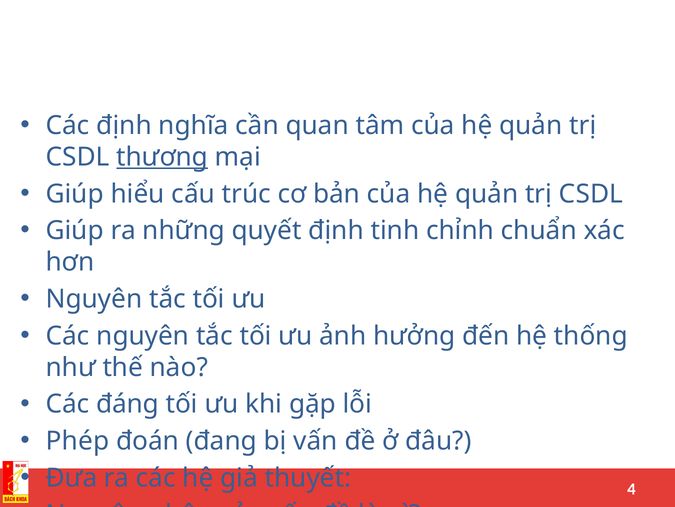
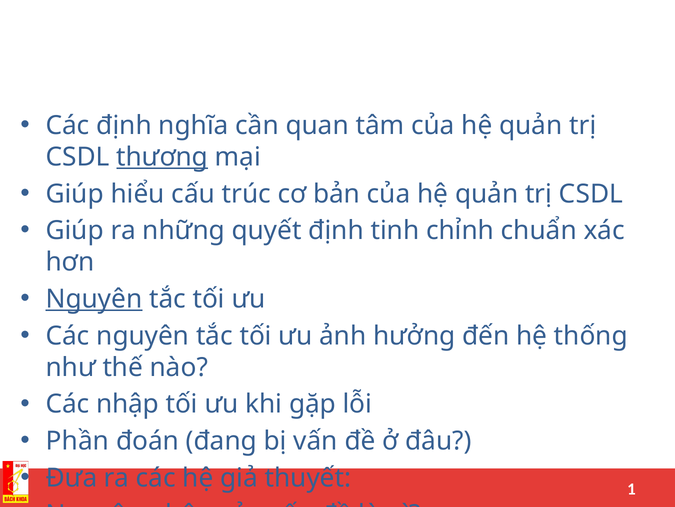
Nguyên at (94, 299) underline: none -> present
đáng: đáng -> nhập
Phép: Phép -> Phần
4: 4 -> 1
